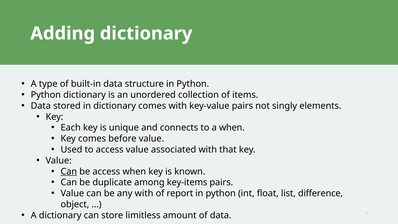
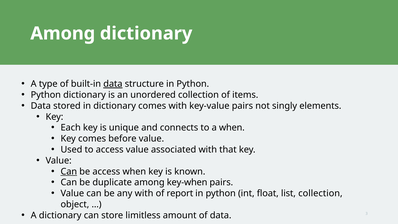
Adding at (63, 33): Adding -> Among
data at (113, 84) underline: none -> present
key-items: key-items -> key-when
list difference: difference -> collection
